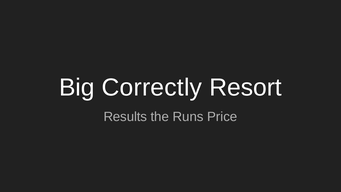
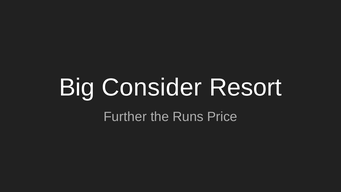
Correctly: Correctly -> Consider
Results: Results -> Further
